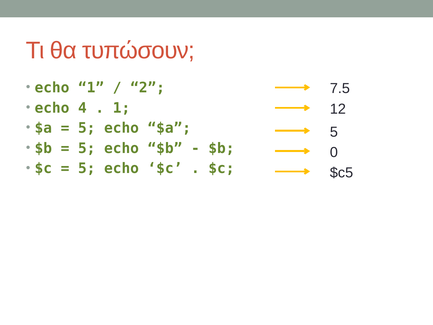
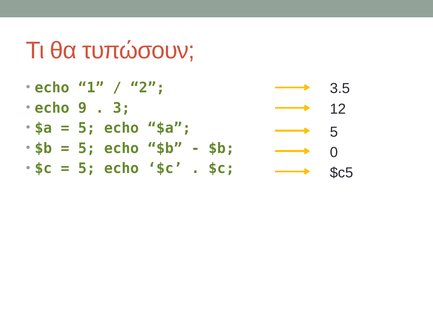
7.5: 7.5 -> 3.5
4: 4 -> 9
1 at (121, 108): 1 -> 3
